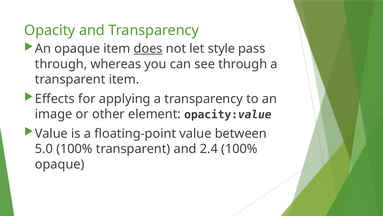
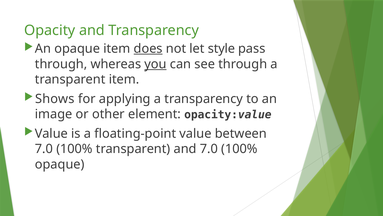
you underline: none -> present
Effects: Effects -> Shows
5.0 at (44, 149): 5.0 -> 7.0
and 2.4: 2.4 -> 7.0
